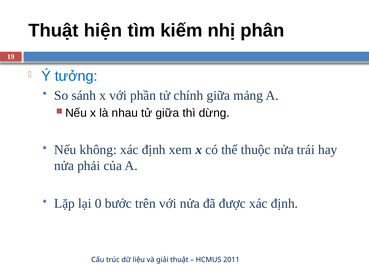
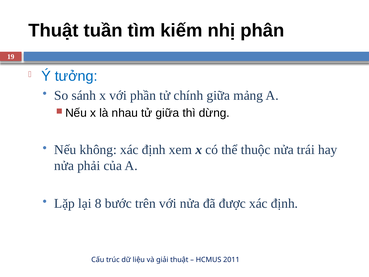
hiện: hiện -> tuần
0: 0 -> 8
